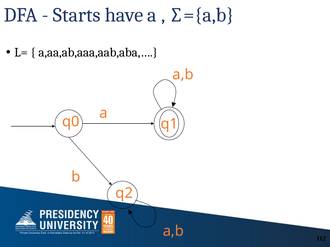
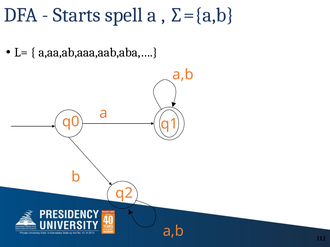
have: have -> spell
